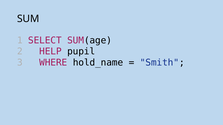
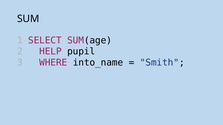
hold_name: hold_name -> into_name
